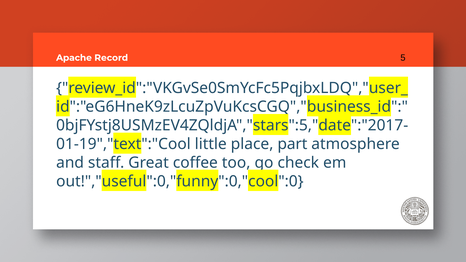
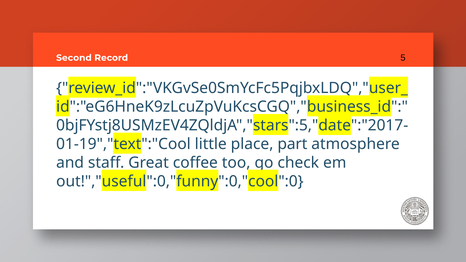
Apache: Apache -> Second
